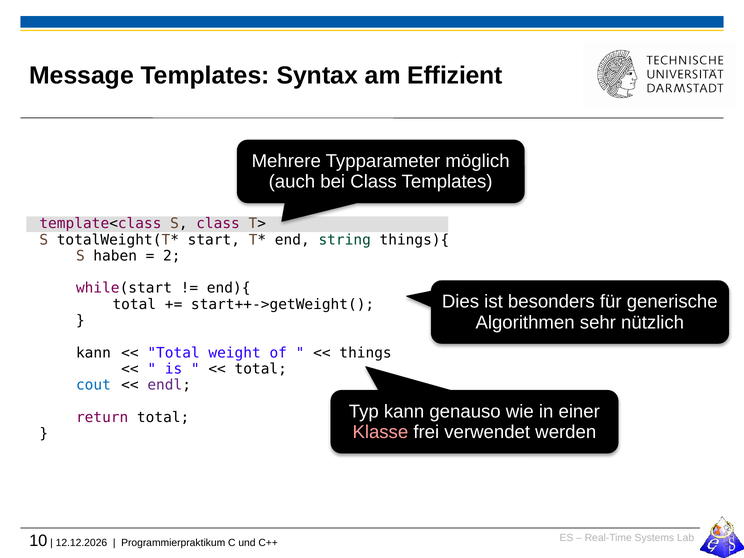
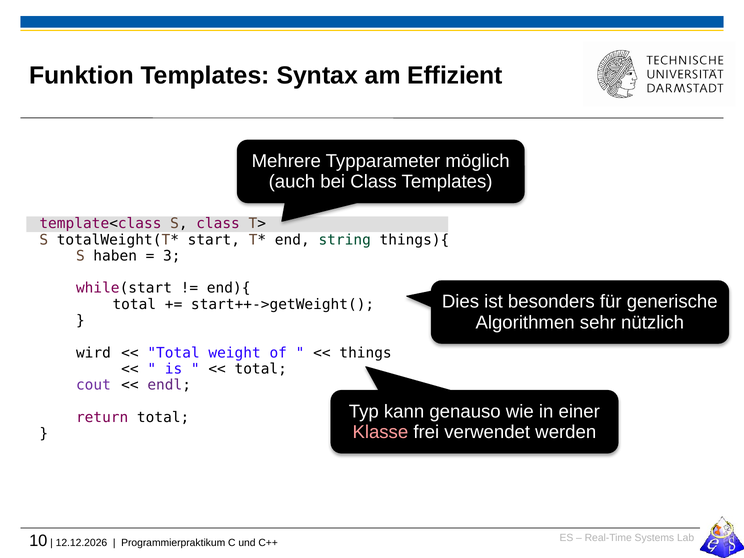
Message: Message -> Funktion
2: 2 -> 3
kann at (93, 353): kann -> wird
cout colour: blue -> purple
